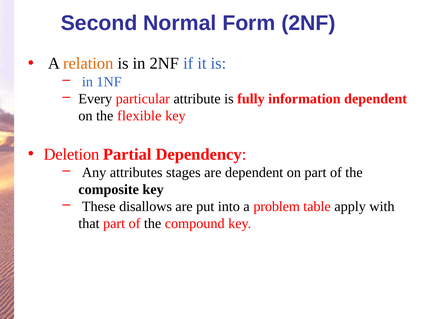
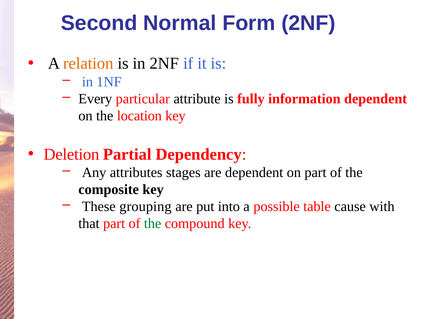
flexible: flexible -> location
disallows: disallows -> grouping
problem: problem -> possible
apply: apply -> cause
the at (153, 223) colour: black -> green
